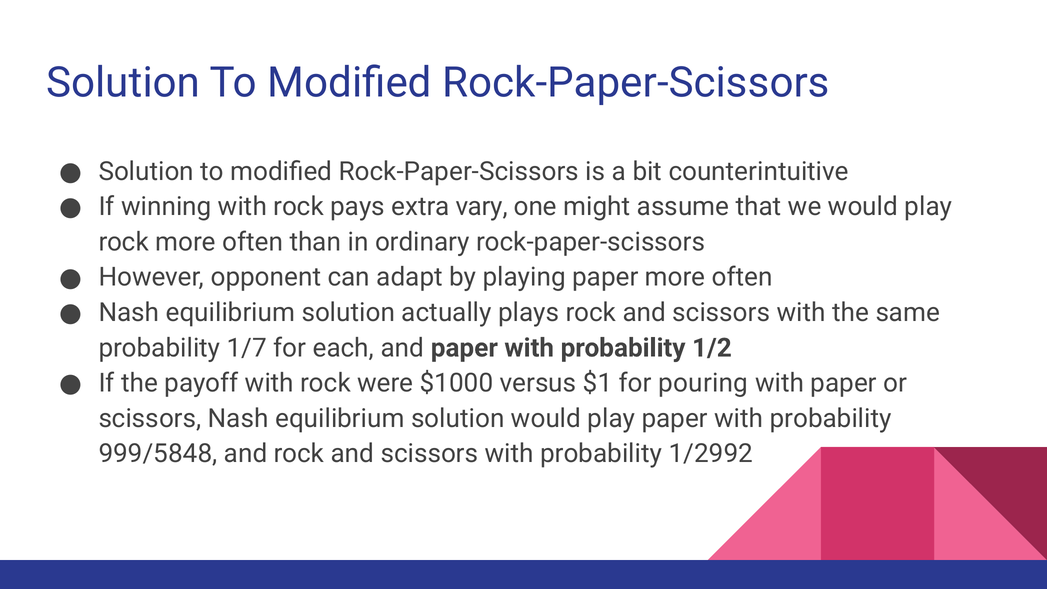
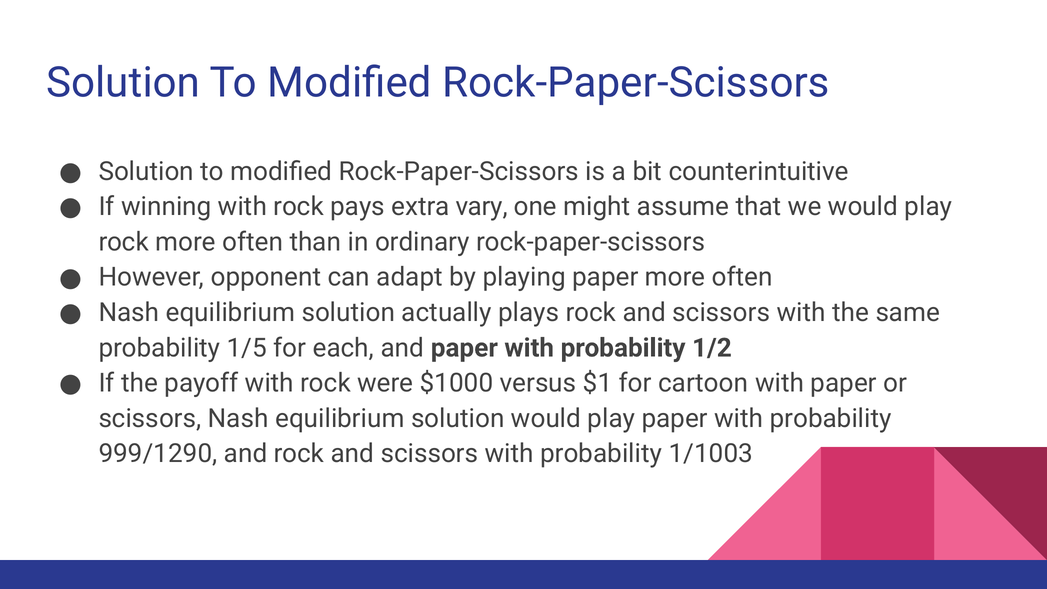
1/7: 1/7 -> 1/5
pouring: pouring -> cartoon
999/5848: 999/5848 -> 999/1290
1/2992: 1/2992 -> 1/1003
